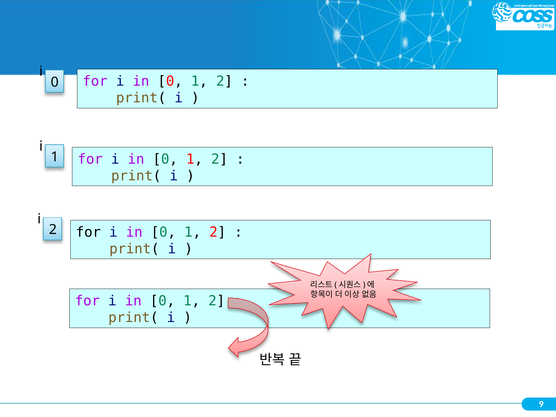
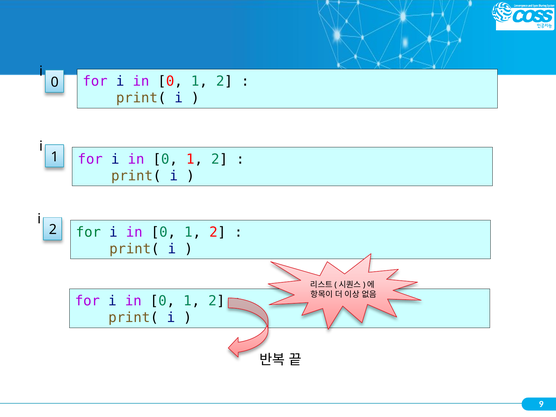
for at (88, 232) colour: black -> green
